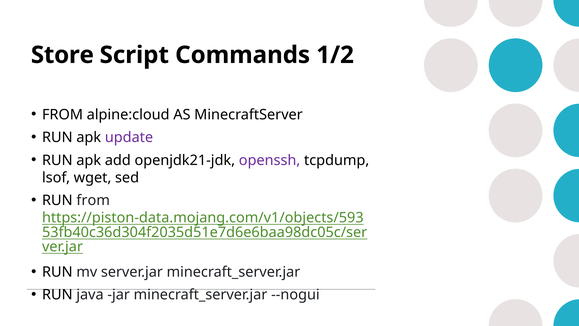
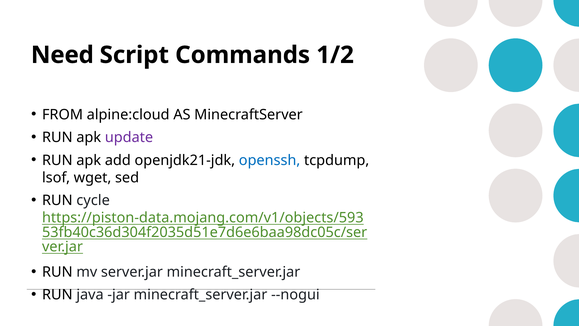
Store: Store -> Need
openssh colour: purple -> blue
RUN from: from -> cycle
